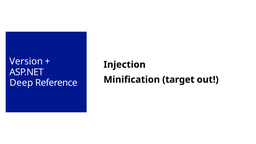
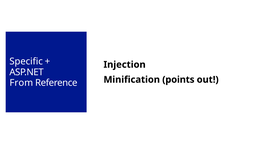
Version: Version -> Specific
target: target -> points
Deep: Deep -> From
